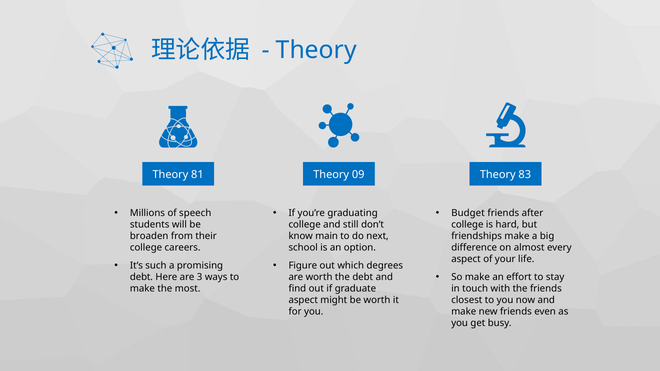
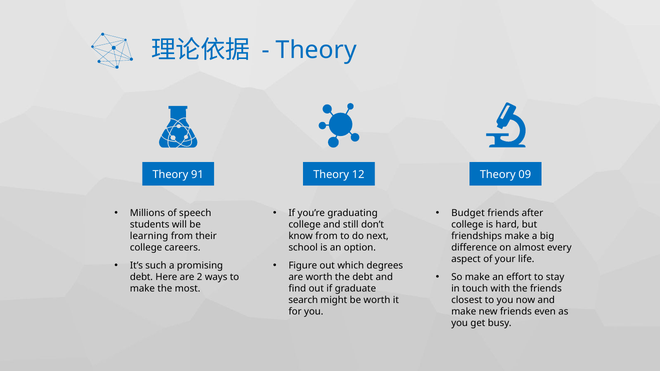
81: 81 -> 91
09: 09 -> 12
83: 83 -> 09
broaden: broaden -> learning
know main: main -> from
3: 3 -> 2
aspect at (303, 300): aspect -> search
